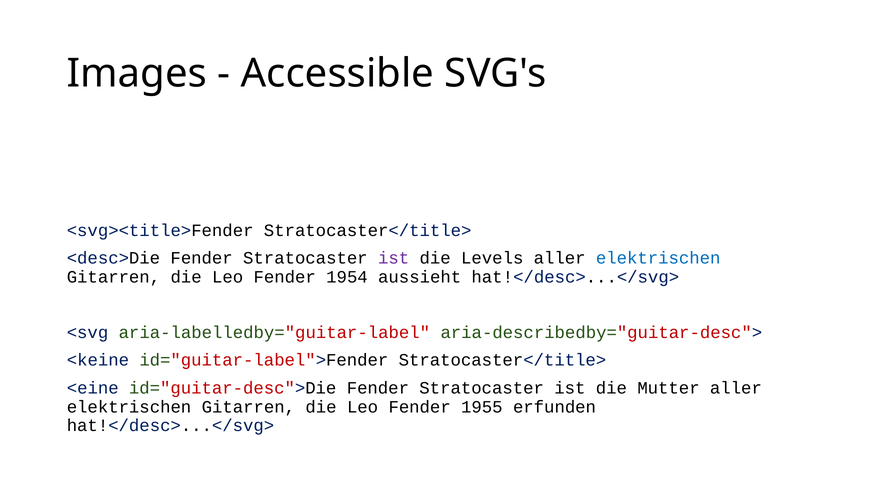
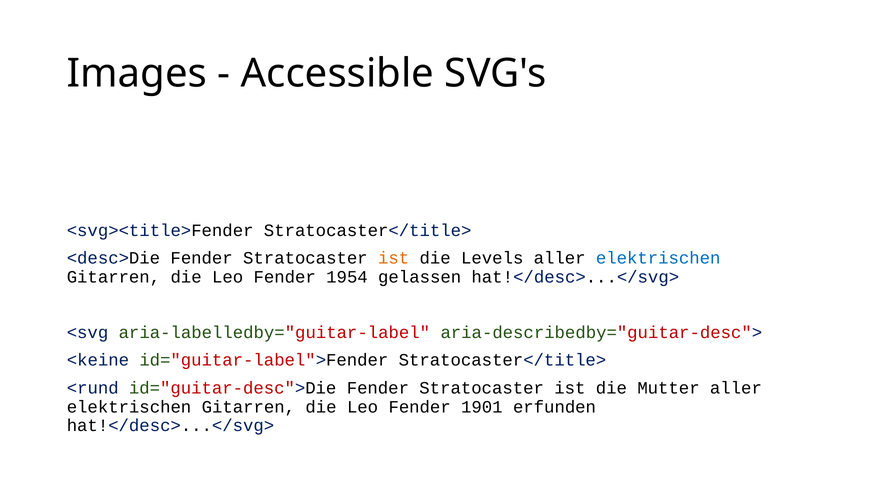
ist at (394, 259) colour: purple -> orange
aussieht: aussieht -> gelassen
<eine: <eine -> <rund
1955: 1955 -> 1901
